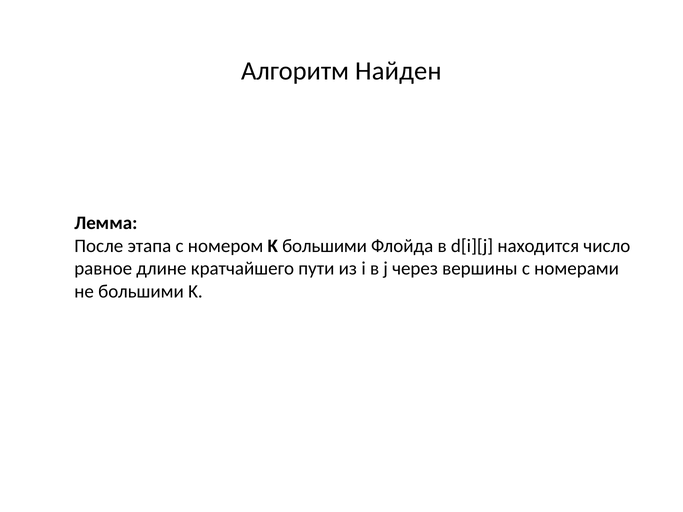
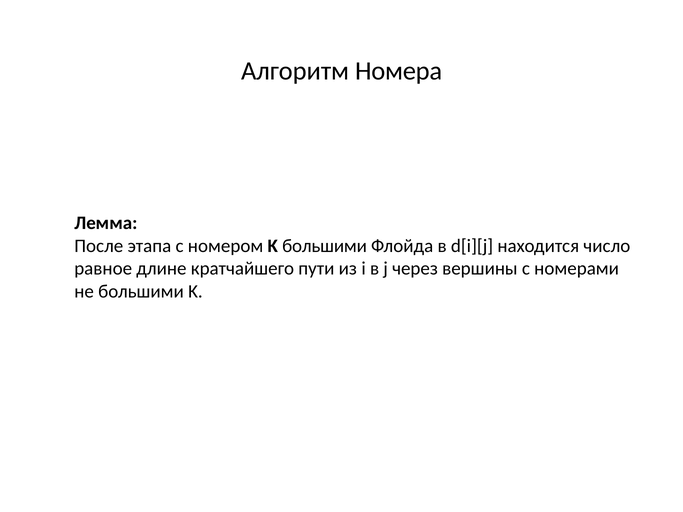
Найден: Найден -> Номера
